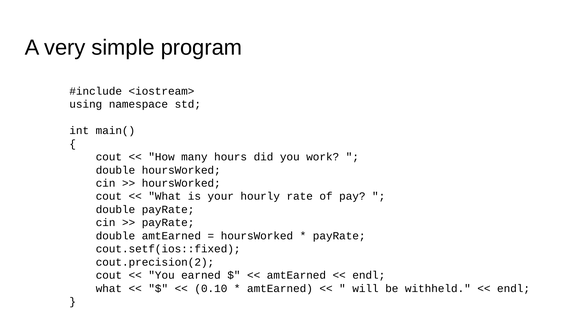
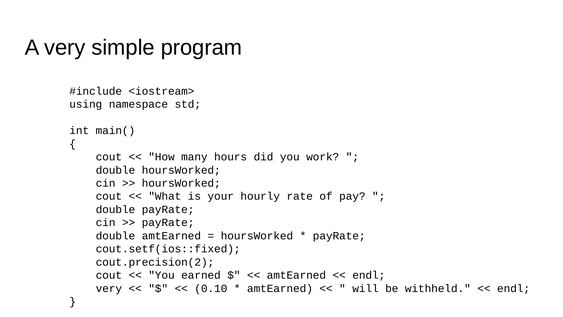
what at (109, 288): what -> very
